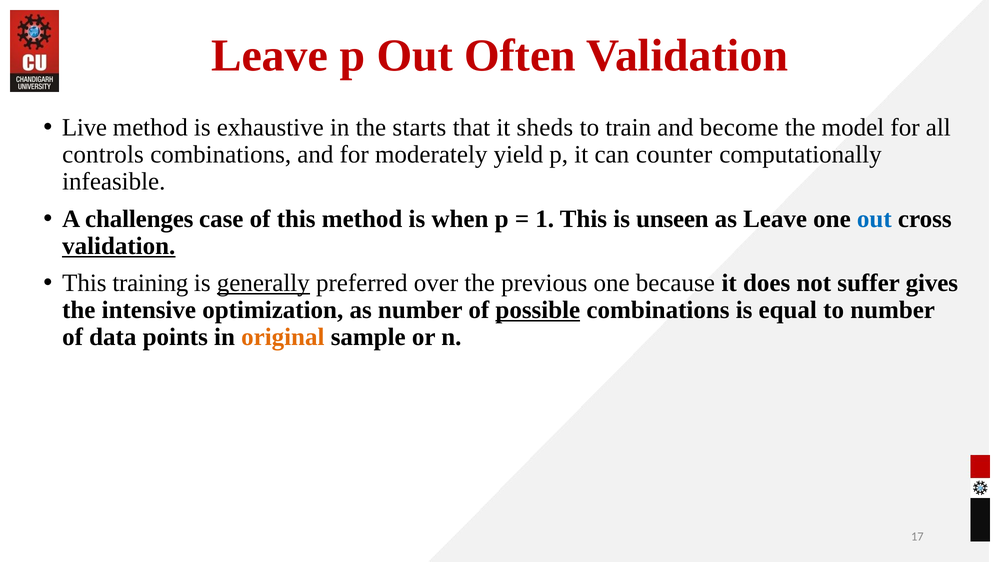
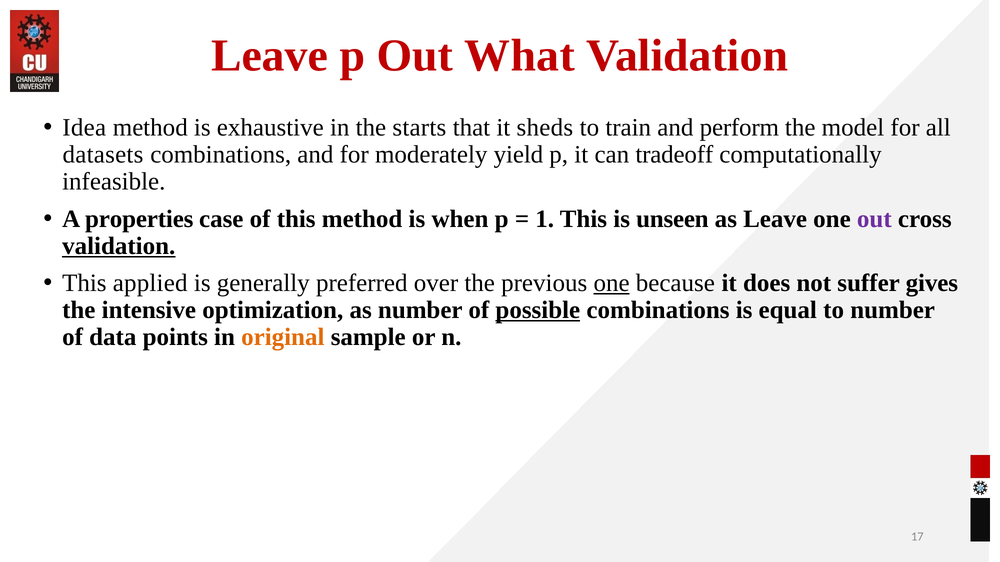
Often: Often -> What
Live: Live -> Idea
become: become -> perform
controls: controls -> datasets
counter: counter -> tradeoff
challenges: challenges -> properties
out at (874, 219) colour: blue -> purple
training: training -> applied
generally underline: present -> none
one at (612, 283) underline: none -> present
